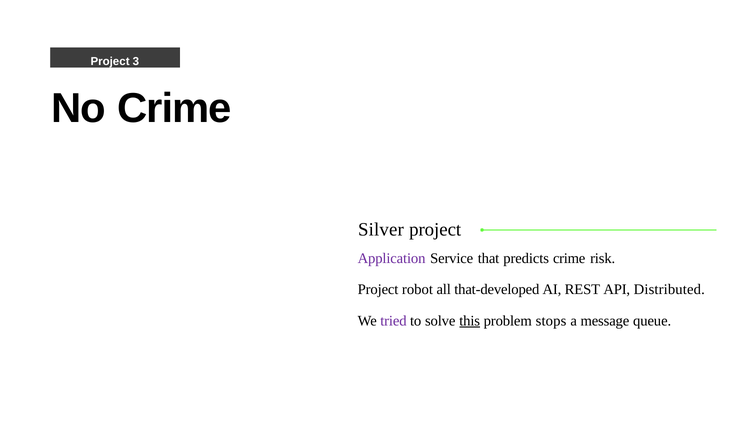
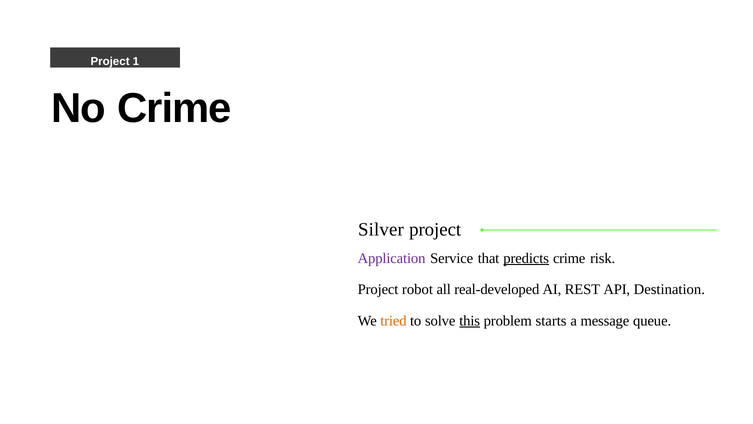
3: 3 -> 1
predicts underline: none -> present
that-developed: that-developed -> real-developed
Distributed: Distributed -> Destination
tried colour: purple -> orange
stops: stops -> starts
